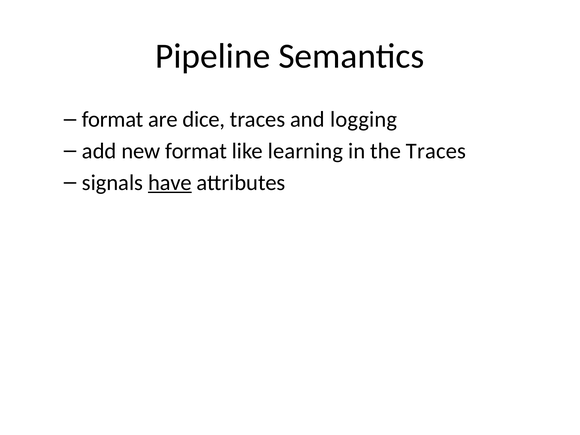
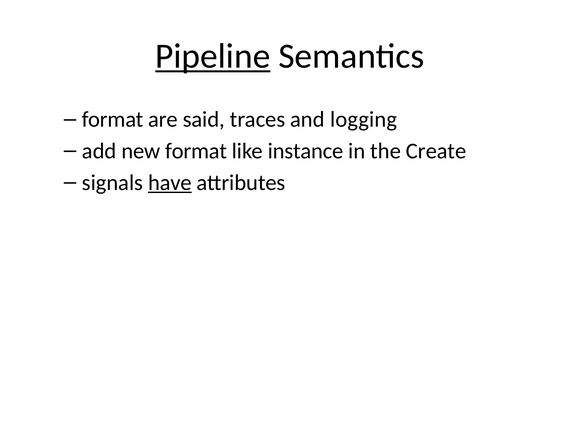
Pipeline underline: none -> present
dice: dice -> said
learning: learning -> instance
the Traces: Traces -> Create
